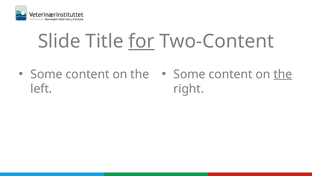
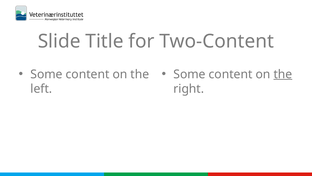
for underline: present -> none
